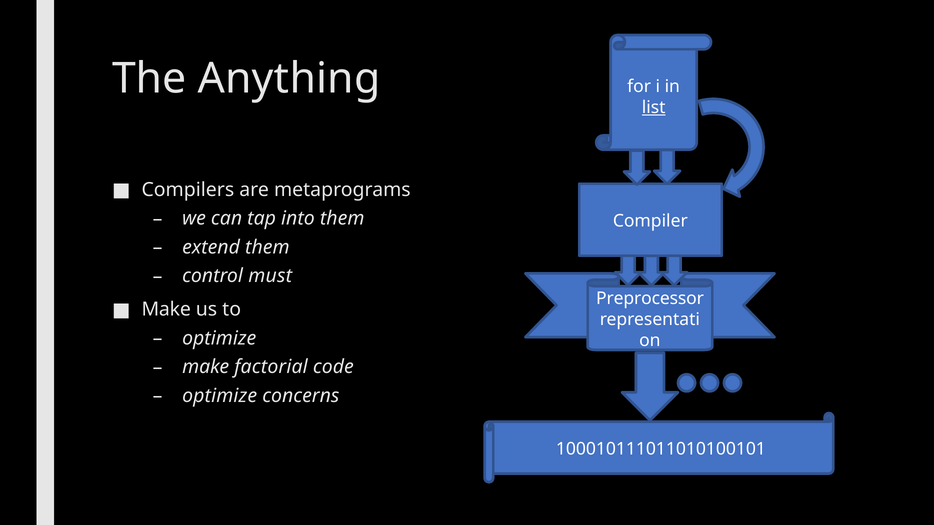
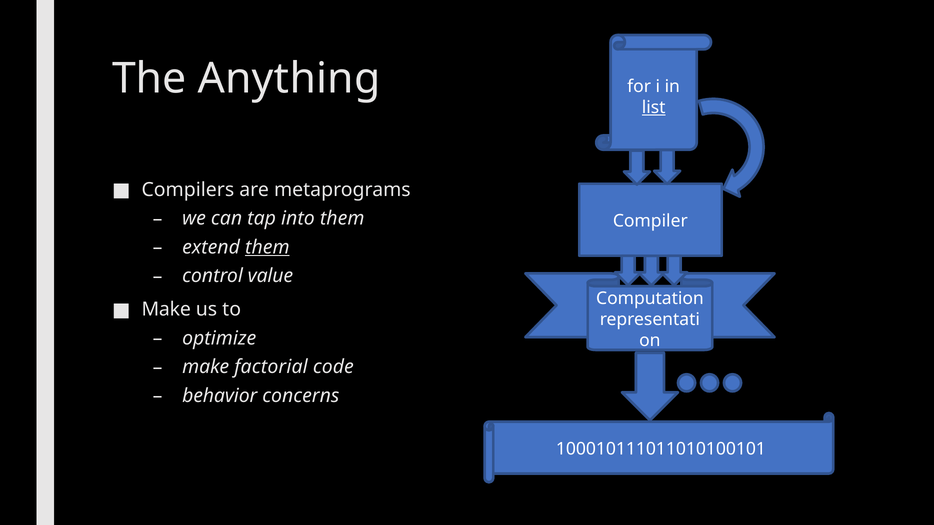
them at (267, 247) underline: none -> present
must: must -> value
Preprocessor: Preprocessor -> Computation
optimize at (220, 396): optimize -> behavior
